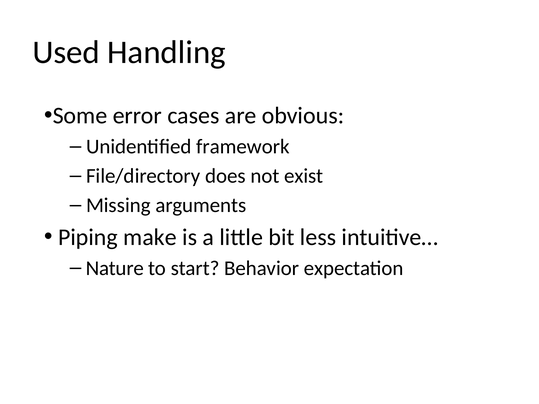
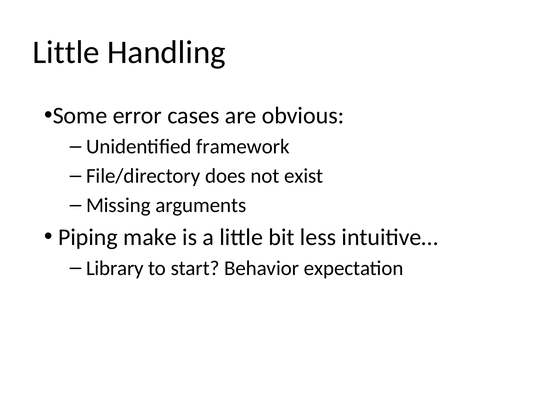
Used at (66, 52): Used -> Little
Nature: Nature -> Library
